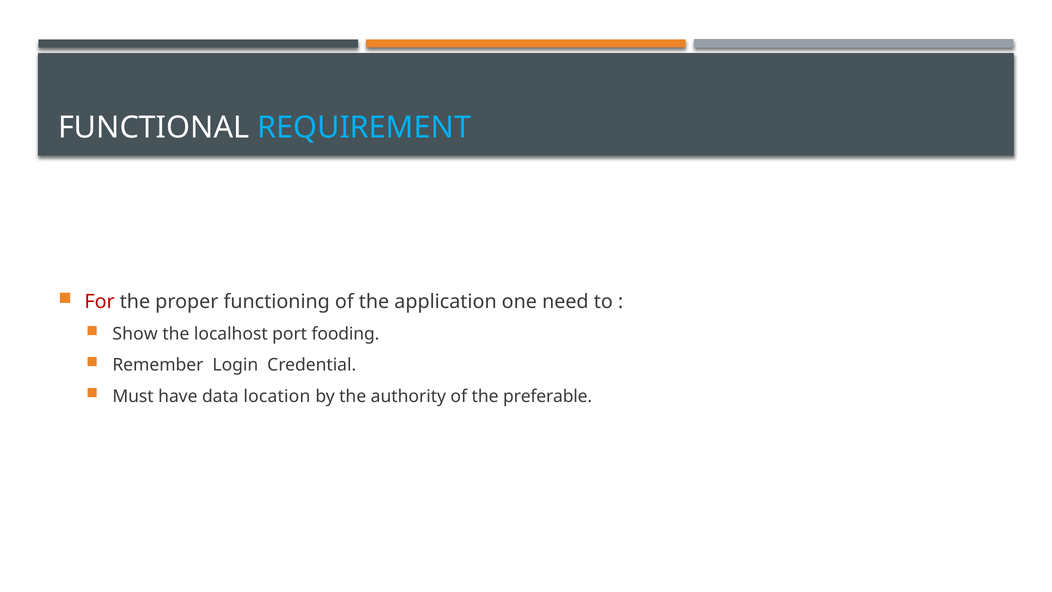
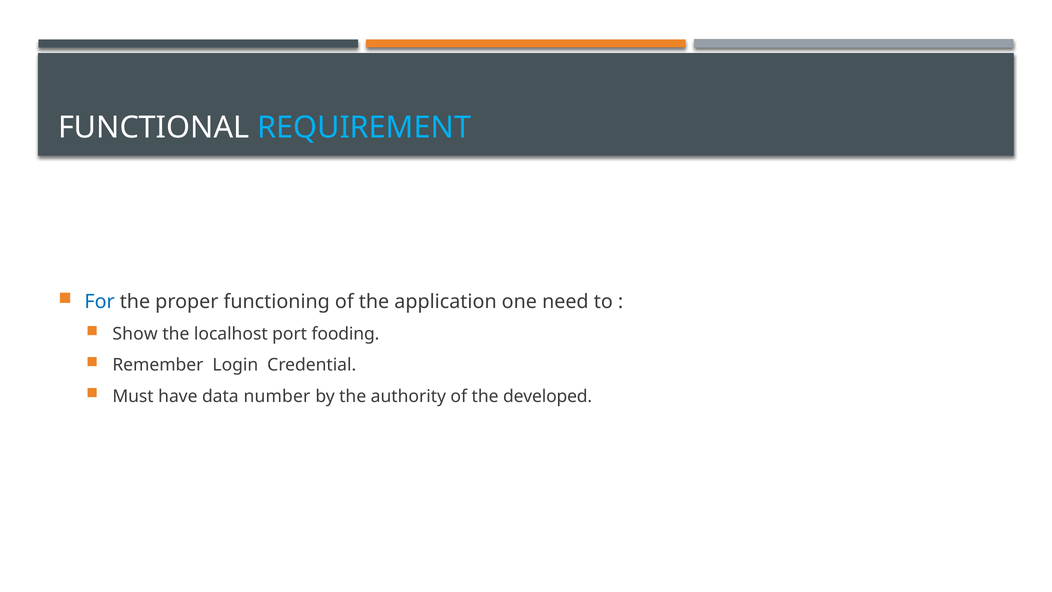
For colour: red -> blue
location: location -> number
preferable: preferable -> developed
